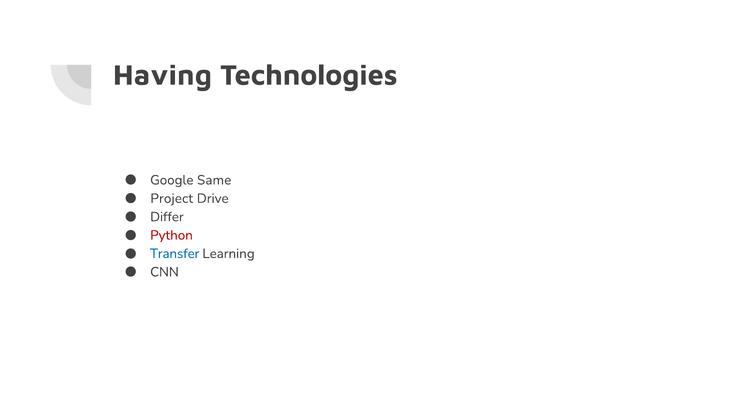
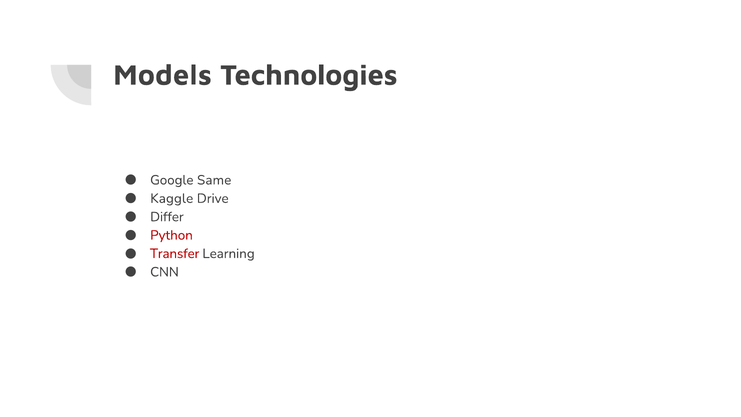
Having: Having -> Models
Project: Project -> Kaggle
Transfer colour: blue -> red
